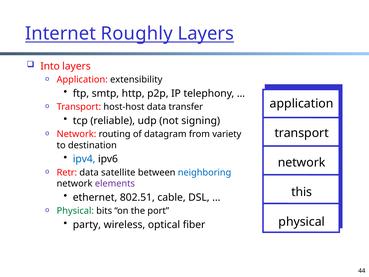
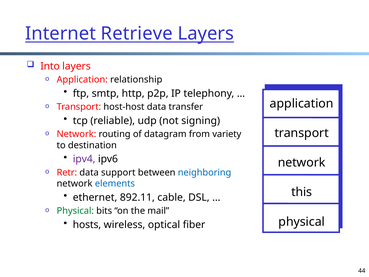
Roughly: Roughly -> Retrieve
extensibility: extensibility -> relationship
ipv4 colour: blue -> purple
satellite: satellite -> support
elements colour: purple -> blue
802.51: 802.51 -> 892.11
port: port -> mail
party: party -> hosts
